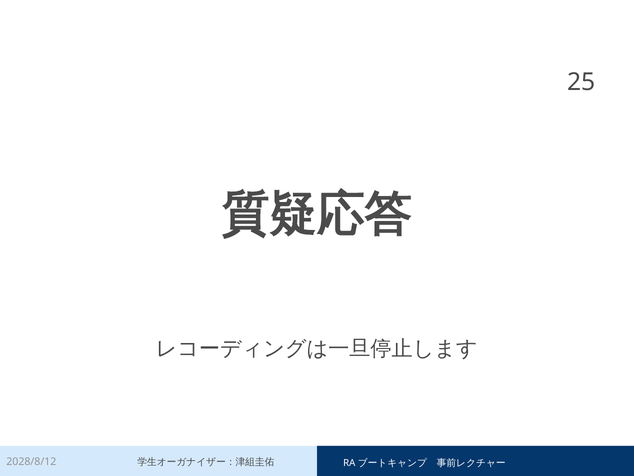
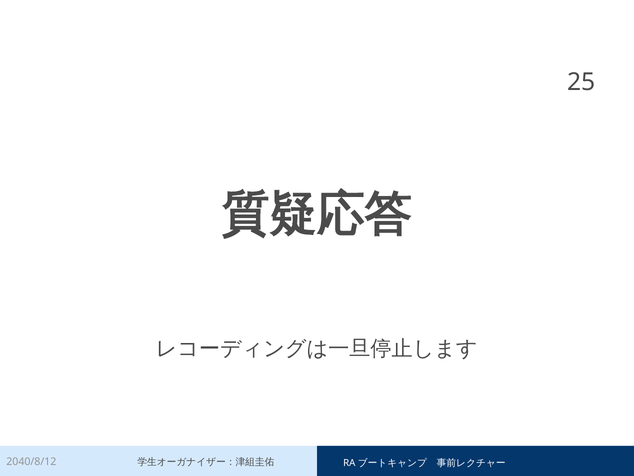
2028/8/12: 2028/8/12 -> 2040/8/12
